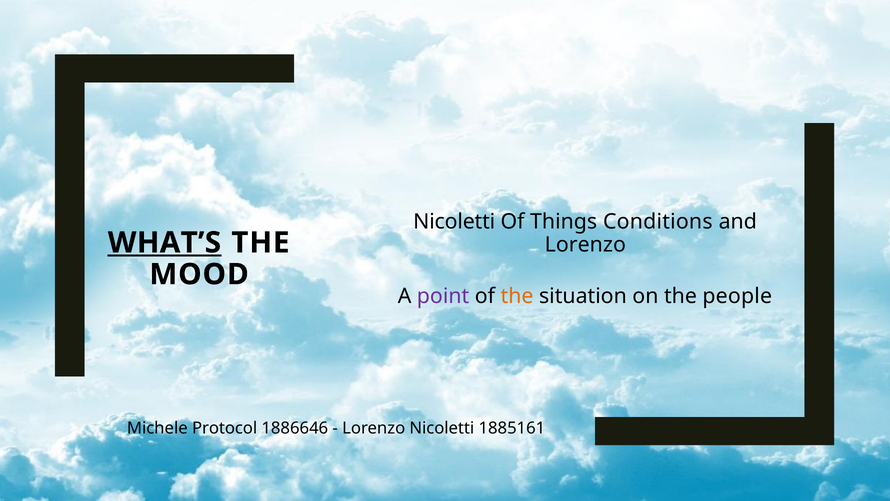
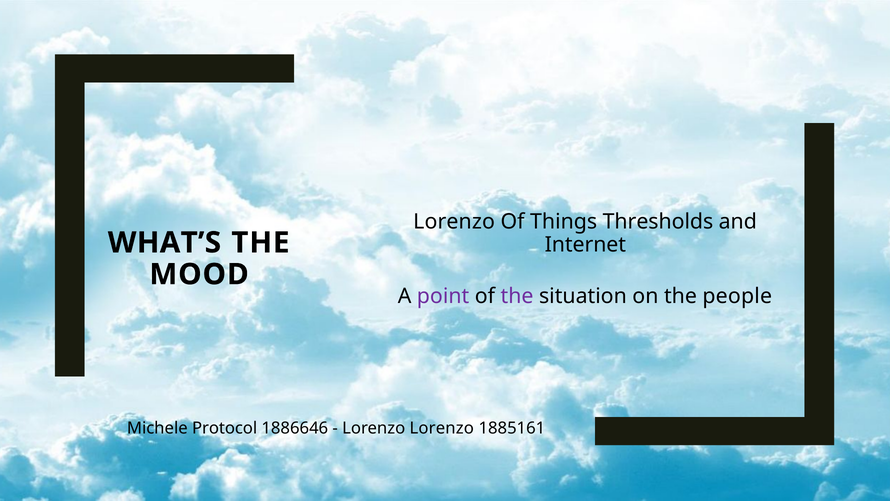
Nicoletti at (454, 222): Nicoletti -> Lorenzo
Conditions: Conditions -> Thresholds
WHAT’S underline: present -> none
Lorenzo at (585, 244): Lorenzo -> Internet
the at (517, 296) colour: orange -> purple
Lorenzo Nicoletti: Nicoletti -> Lorenzo
